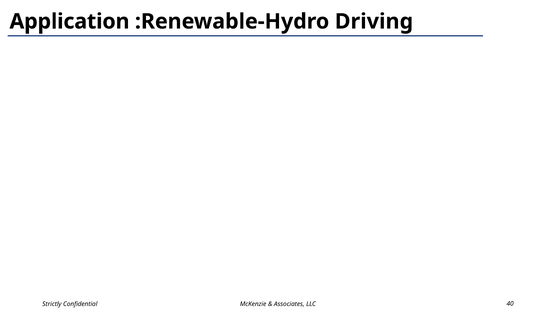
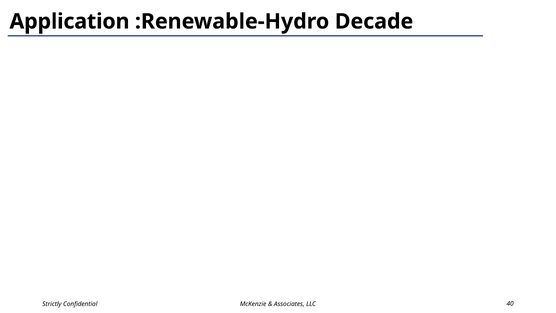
Driving: Driving -> Decade
